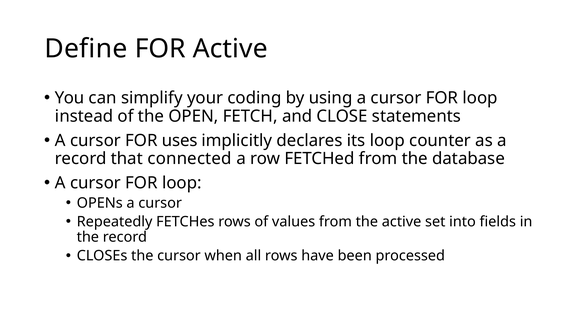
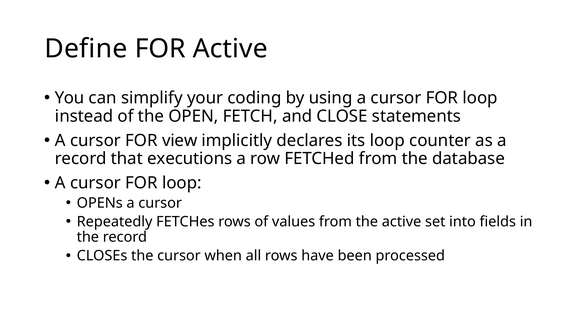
uses: uses -> view
connected: connected -> executions
